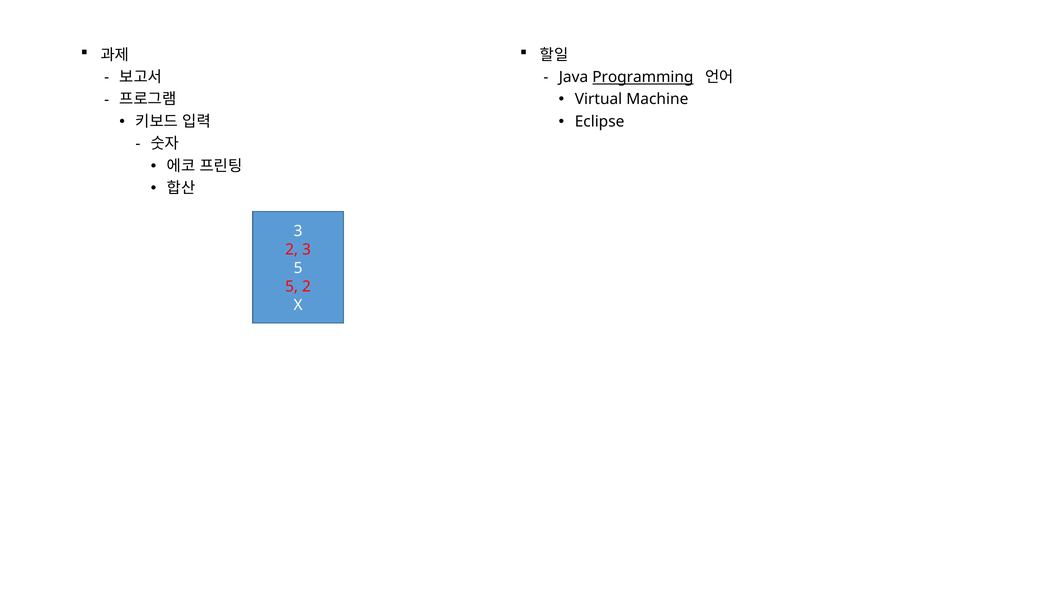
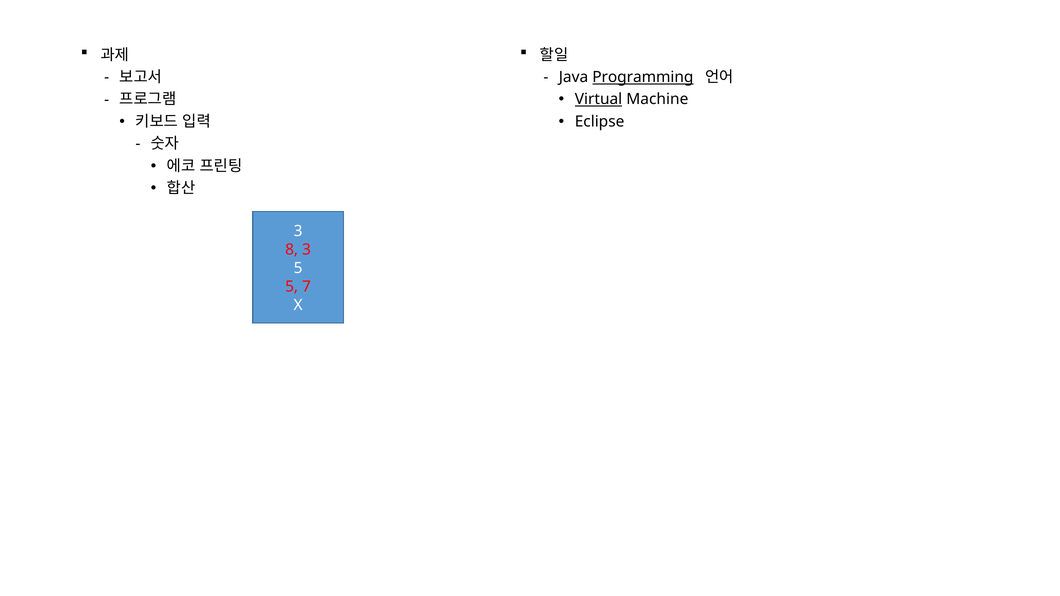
Virtual underline: none -> present
2 at (292, 250): 2 -> 8
5 2: 2 -> 7
